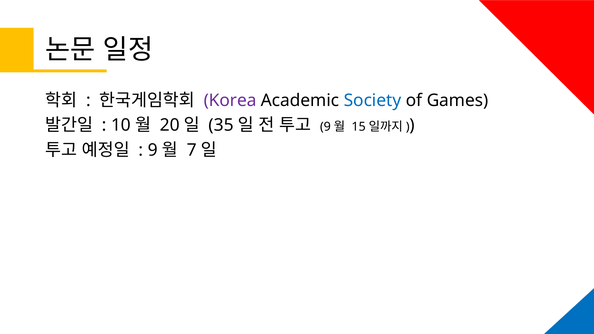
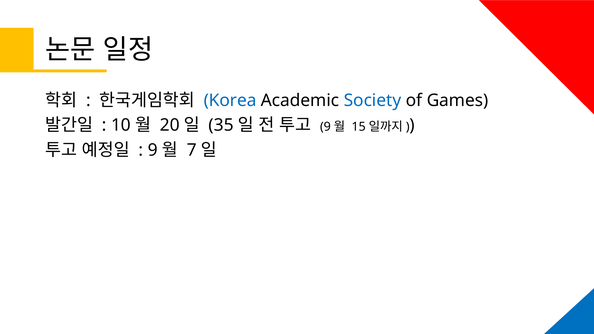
Korea colour: purple -> blue
